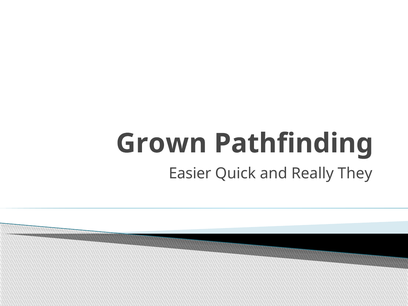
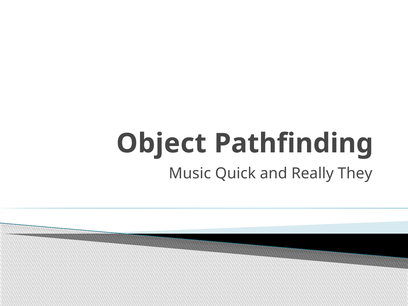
Grown: Grown -> Object
Easier: Easier -> Music
